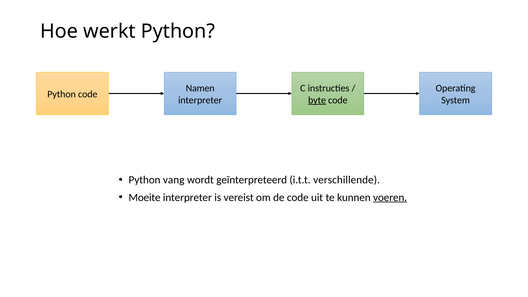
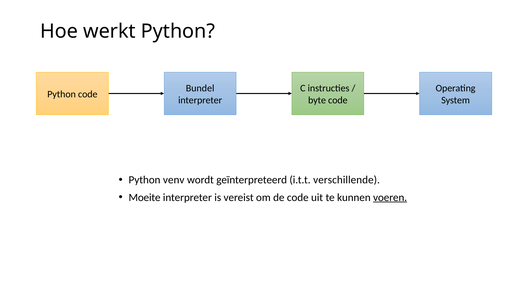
Namen: Namen -> Bundel
byte underline: present -> none
vang: vang -> venv
